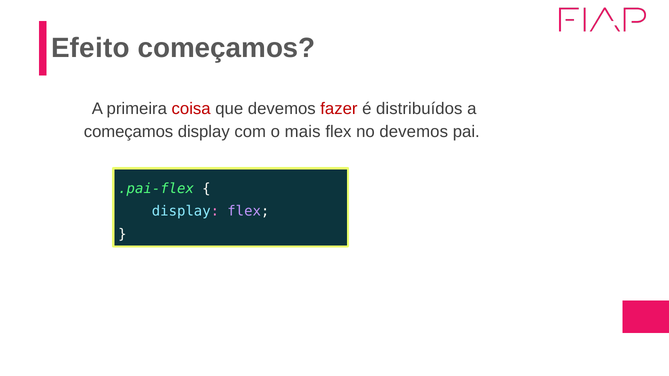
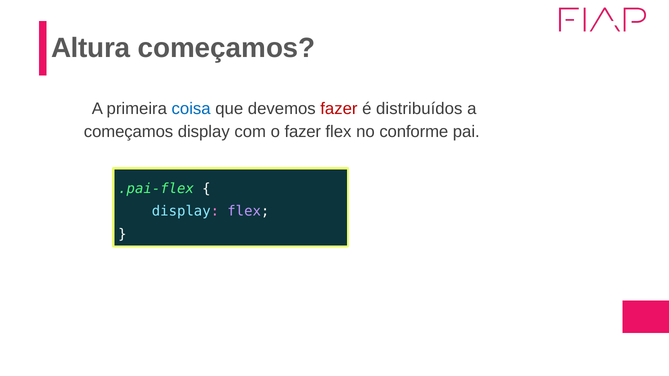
Efeito: Efeito -> Altura
coisa colour: red -> blue
o mais: mais -> fazer
no devemos: devemos -> conforme
